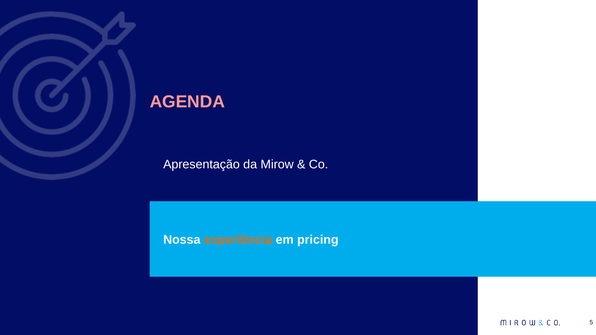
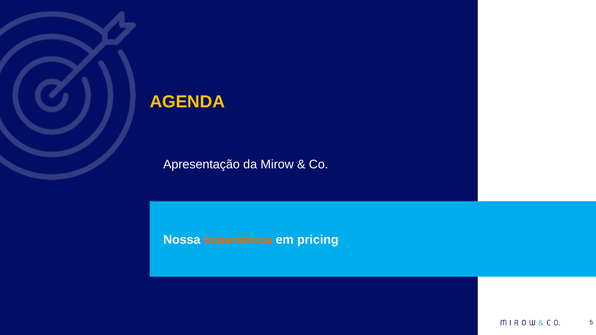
AGENDA colour: pink -> yellow
